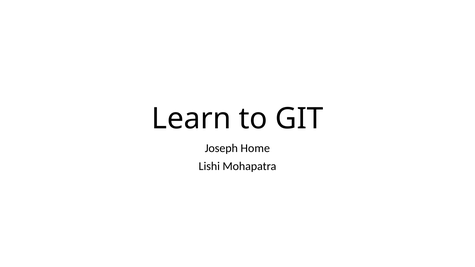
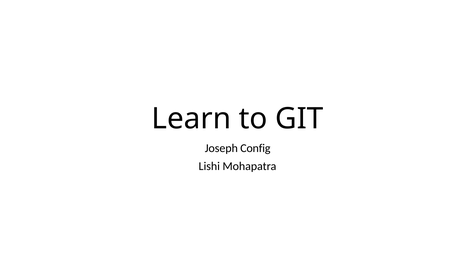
Home: Home -> Config
